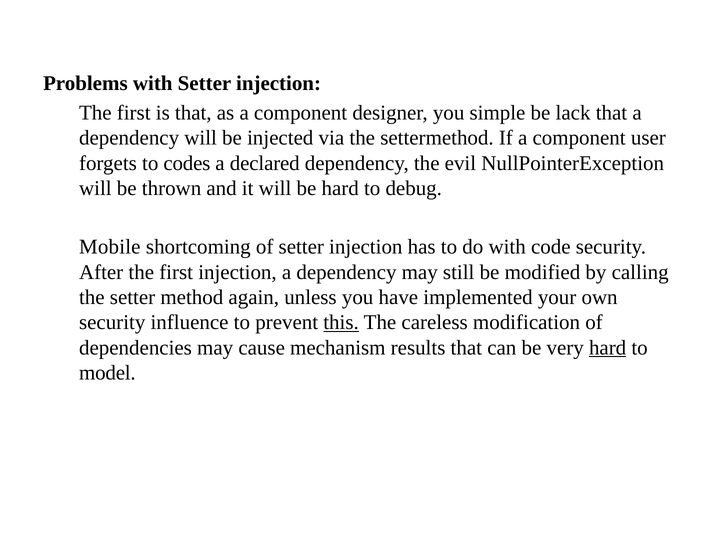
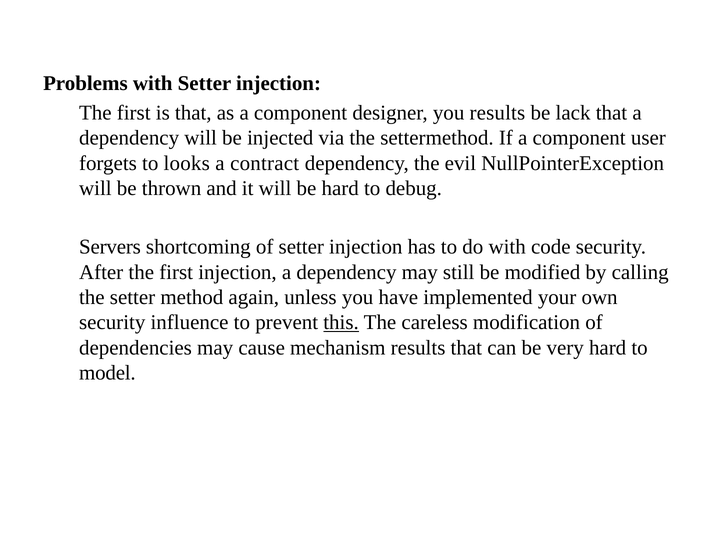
you simple: simple -> results
codes: codes -> looks
declared: declared -> contract
Mobile: Mobile -> Servers
hard at (608, 348) underline: present -> none
